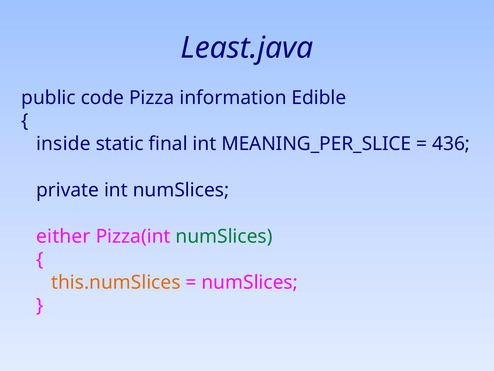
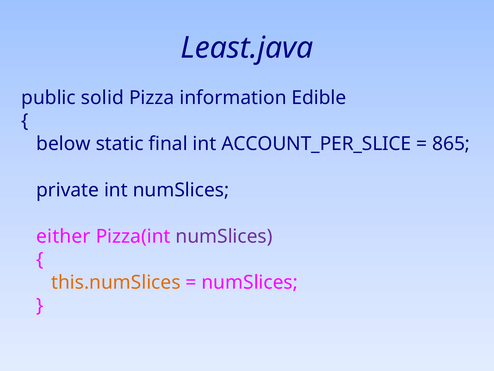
code: code -> solid
inside: inside -> below
MEANING_PER_SLICE: MEANING_PER_SLICE -> ACCOUNT_PER_SLICE
436: 436 -> 865
numSlices at (224, 236) colour: green -> purple
